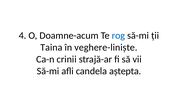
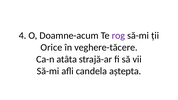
rog colour: blue -> purple
Taina: Taina -> Orice
veghere-liniște: veghere-liniște -> veghere-tăcere
crinii: crinii -> atâta
